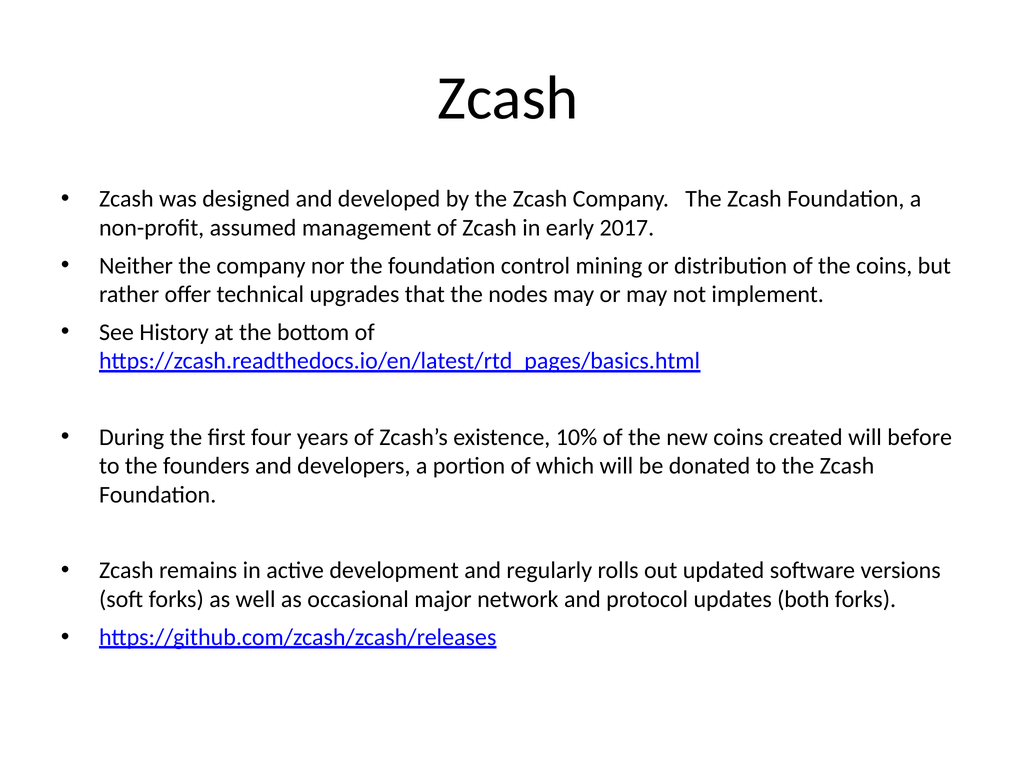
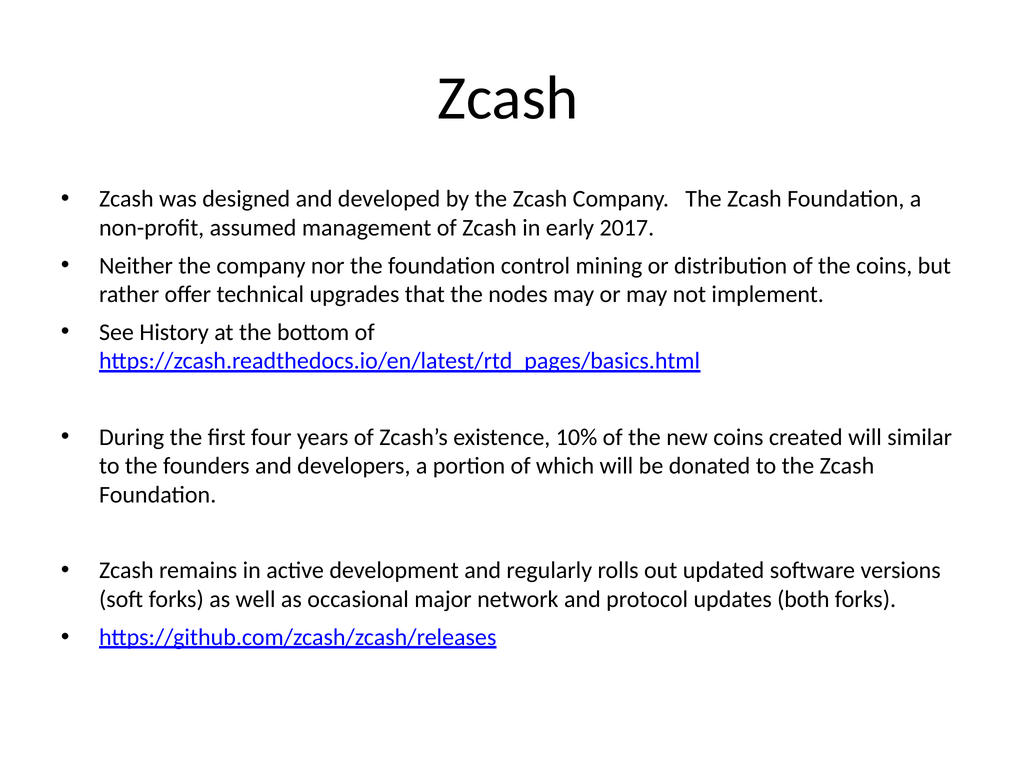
before: before -> similar
